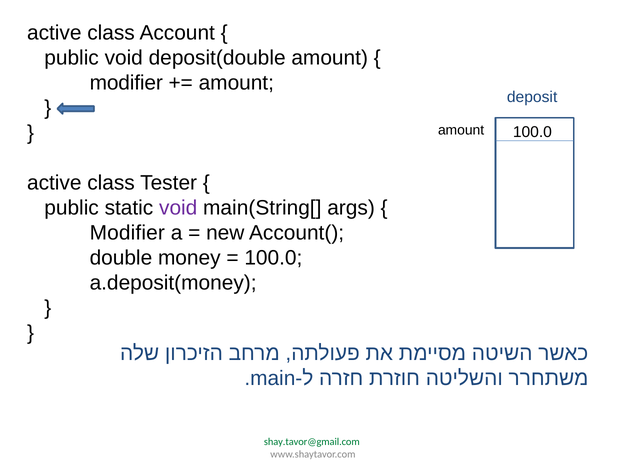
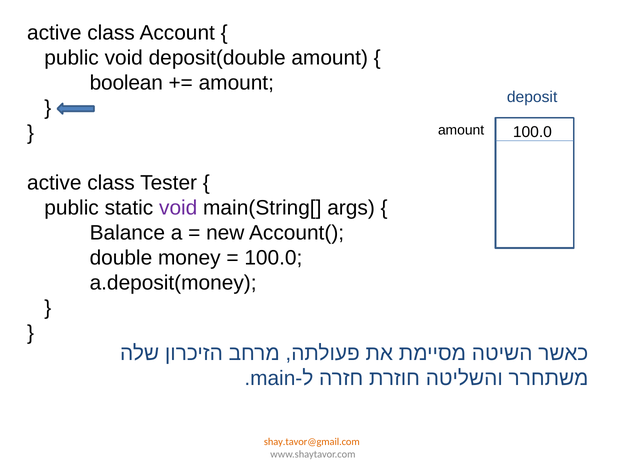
modifier at (126, 83): modifier -> boolean
Modifier at (127, 233): Modifier -> Balance
shay.tavor@gmail.com colour: green -> orange
